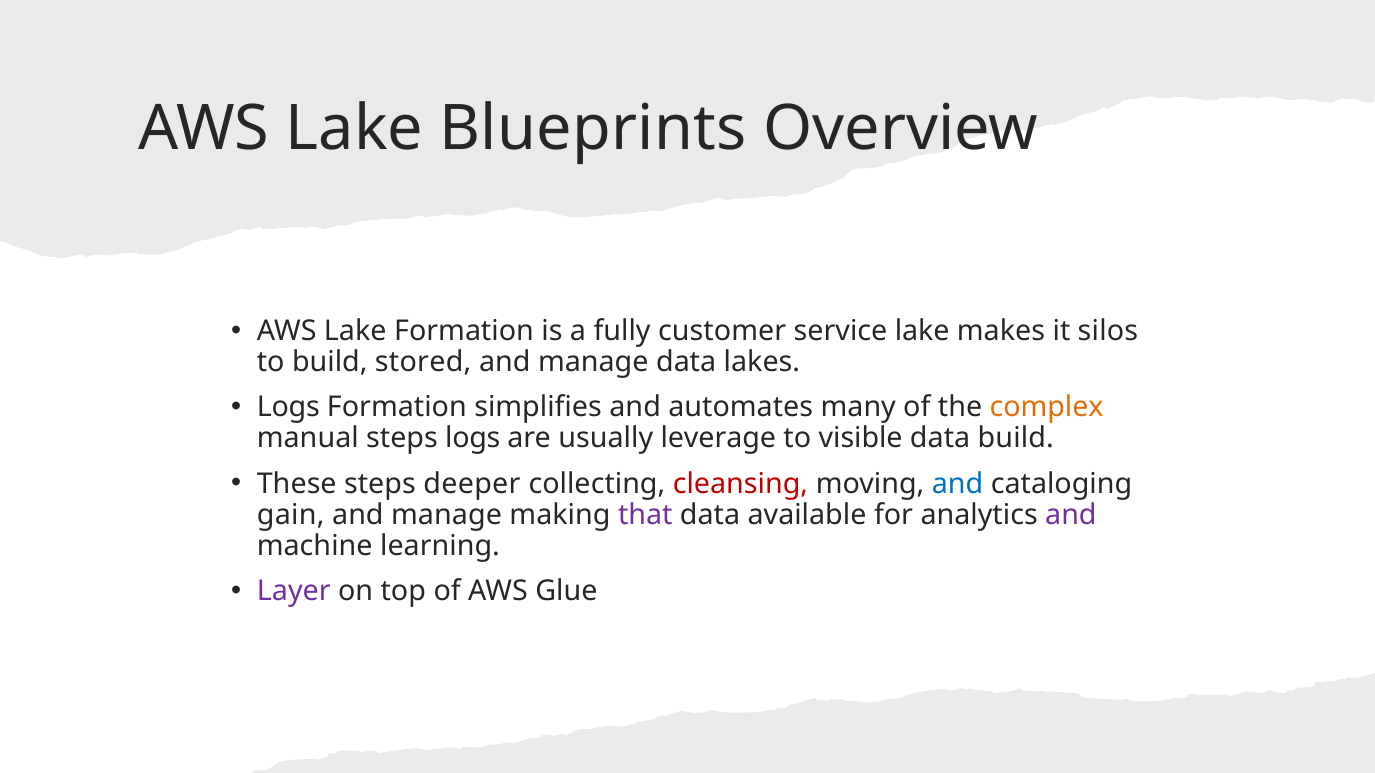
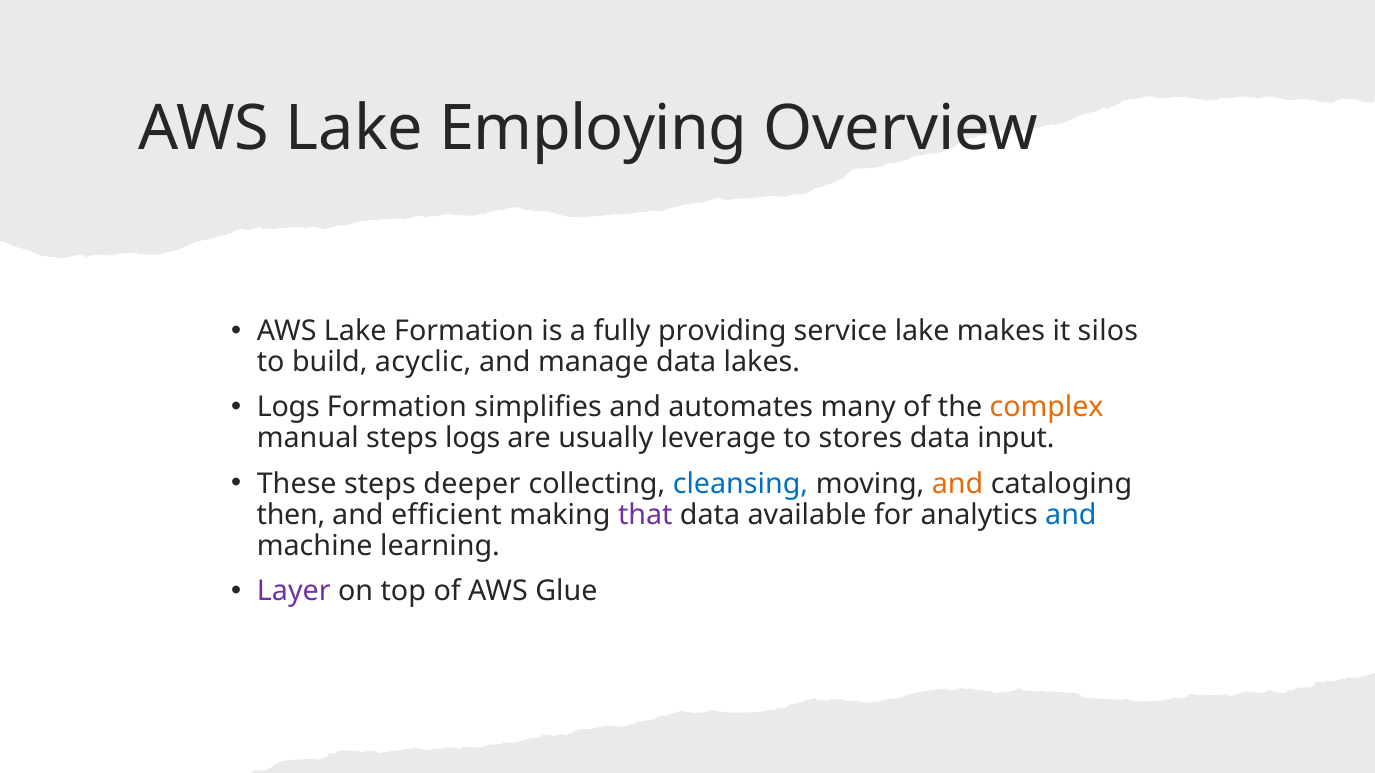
Blueprints: Blueprints -> Employing
customer: customer -> providing
stored: stored -> acyclic
visible: visible -> stores
data build: build -> input
cleansing colour: red -> blue
and at (958, 484) colour: blue -> orange
gain: gain -> then
manage at (447, 515): manage -> efficient
and at (1071, 515) colour: purple -> blue
